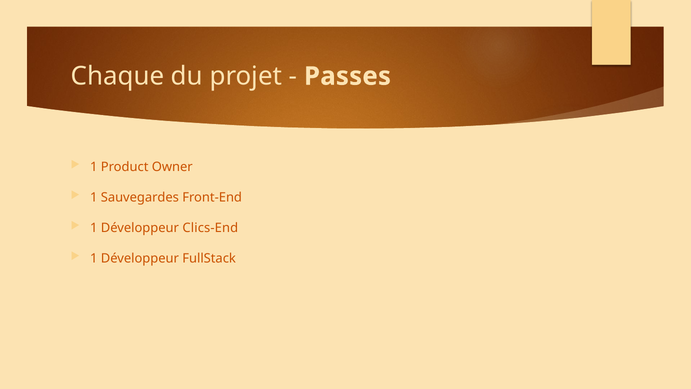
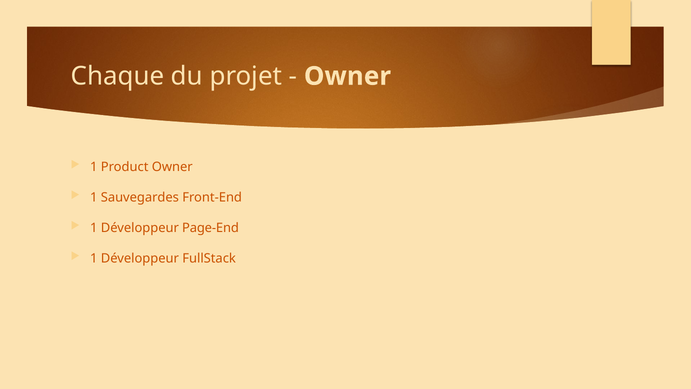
Passes at (347, 76): Passes -> Owner
Clics-End: Clics-End -> Page-End
